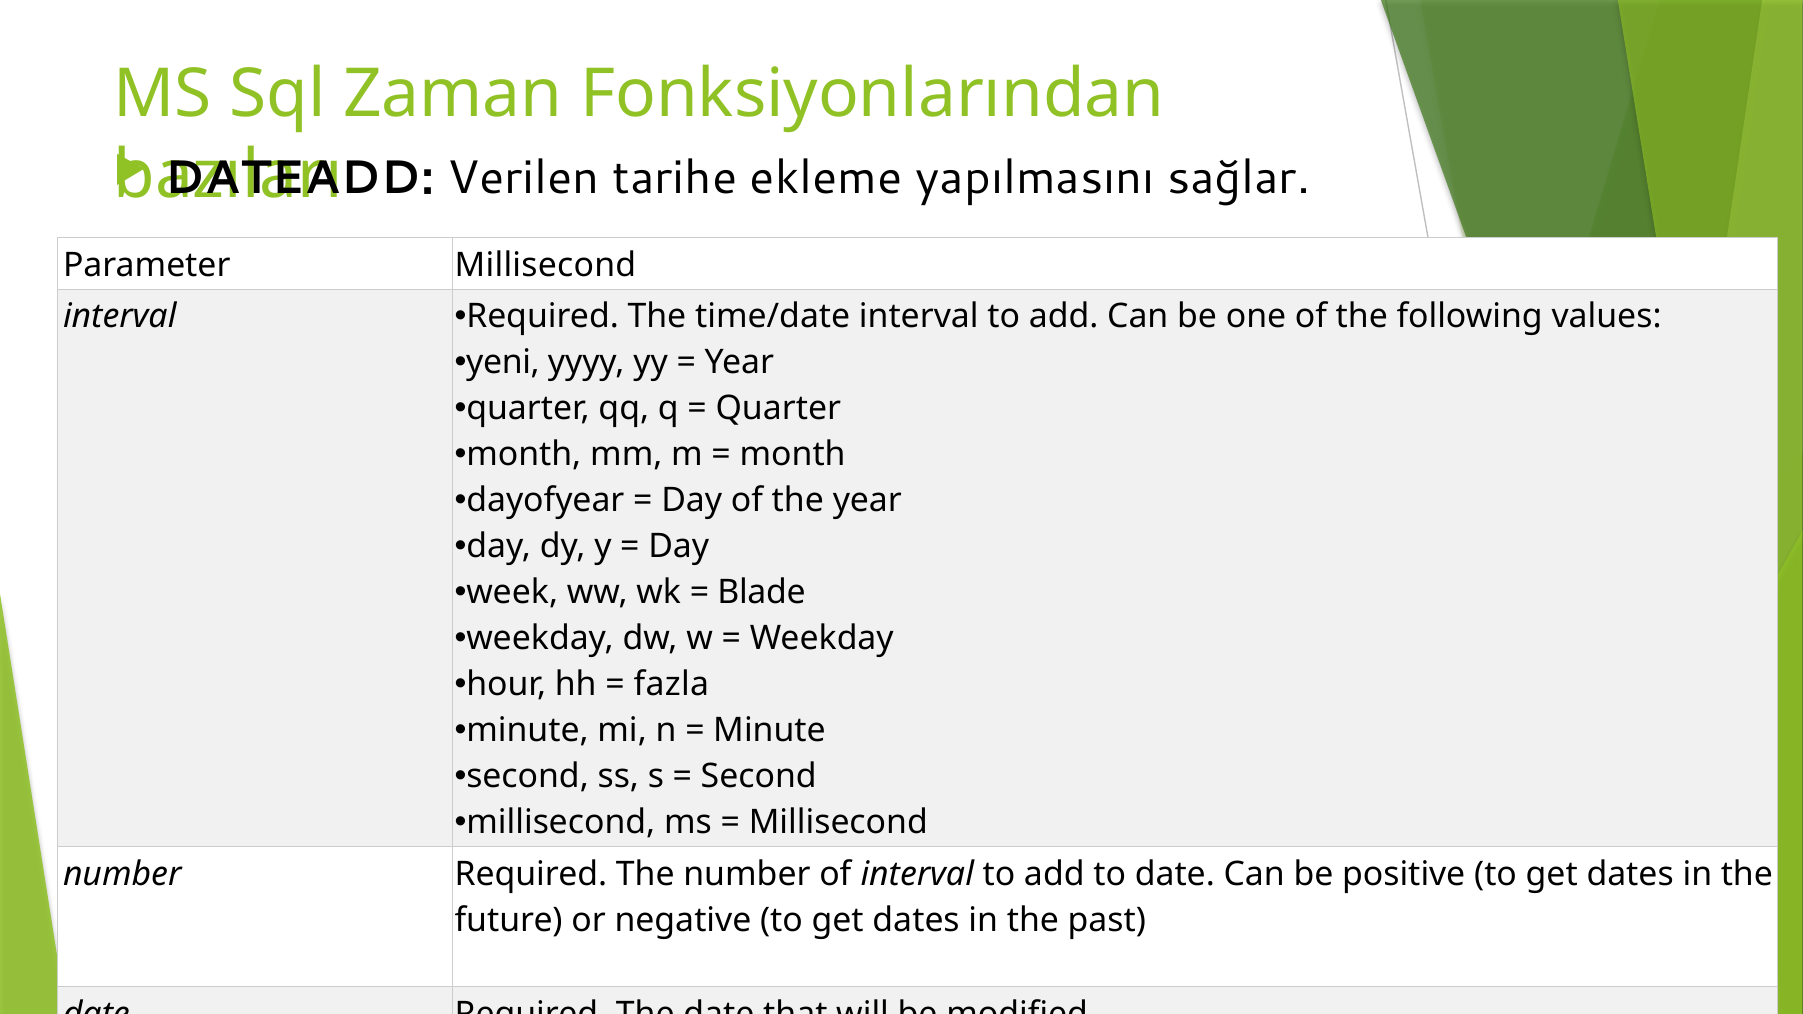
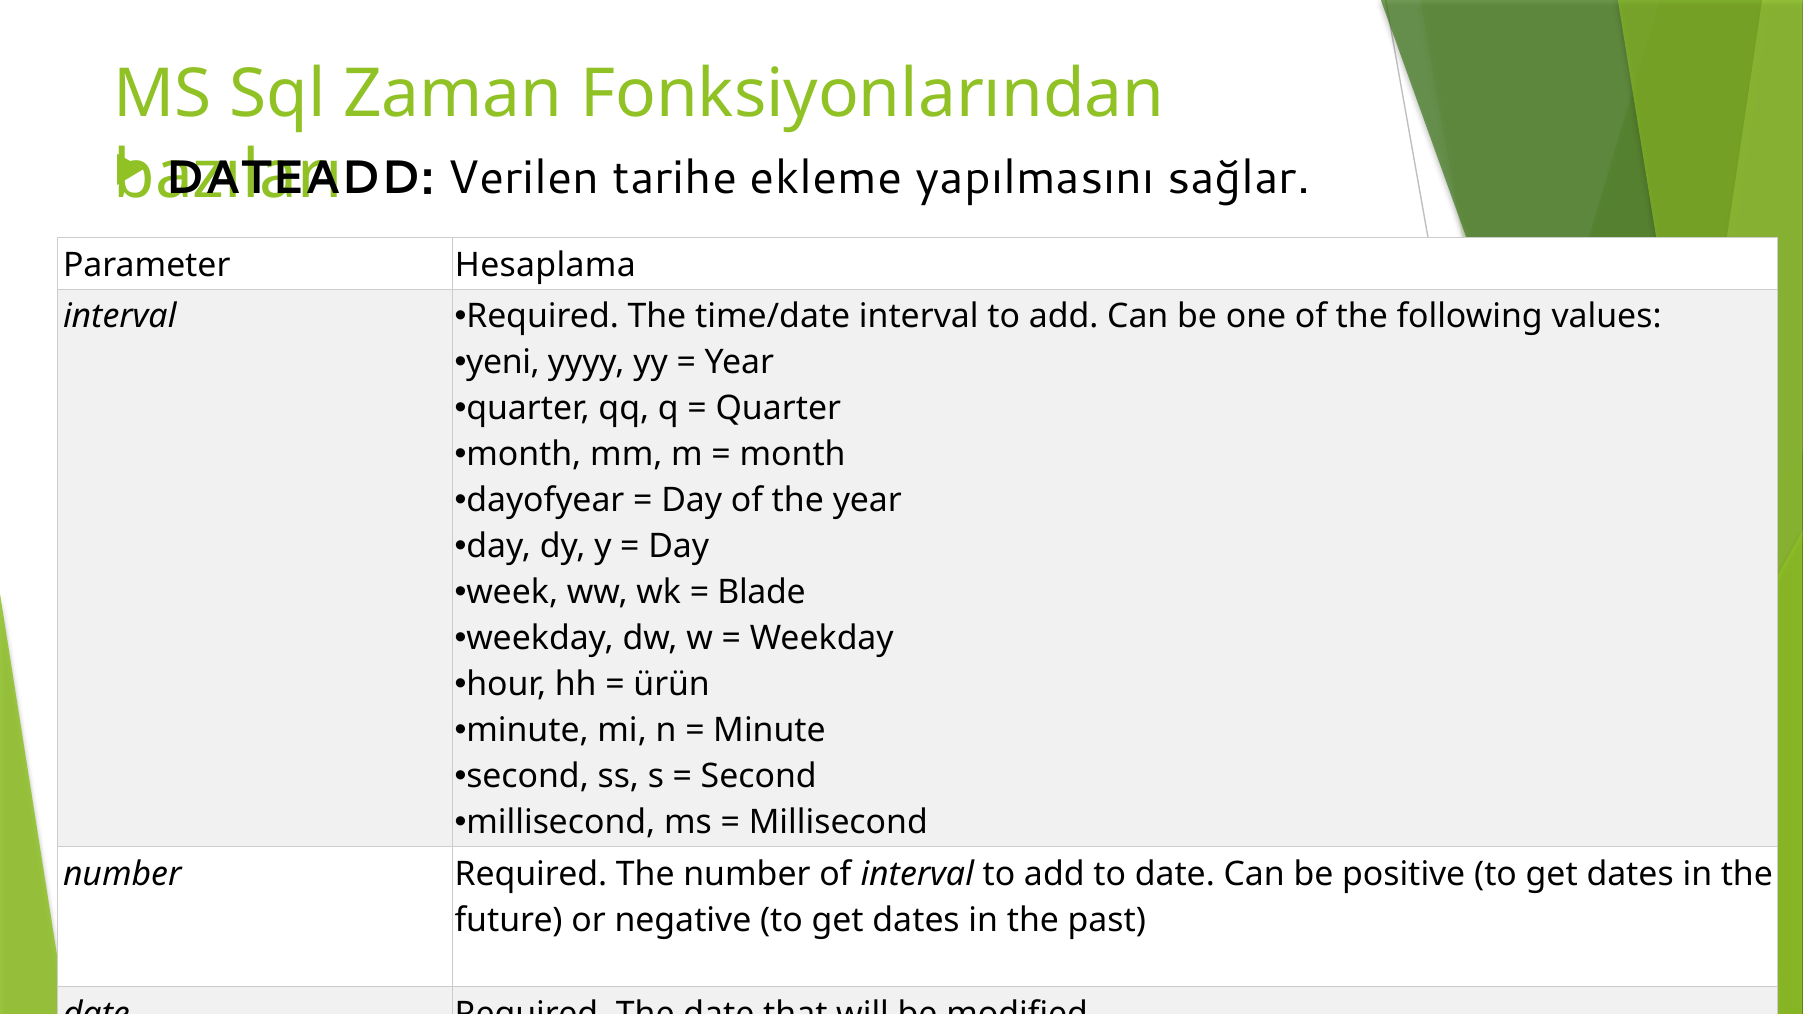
Parameter Millisecond: Millisecond -> Hesaplama
fazla: fazla -> ürün
